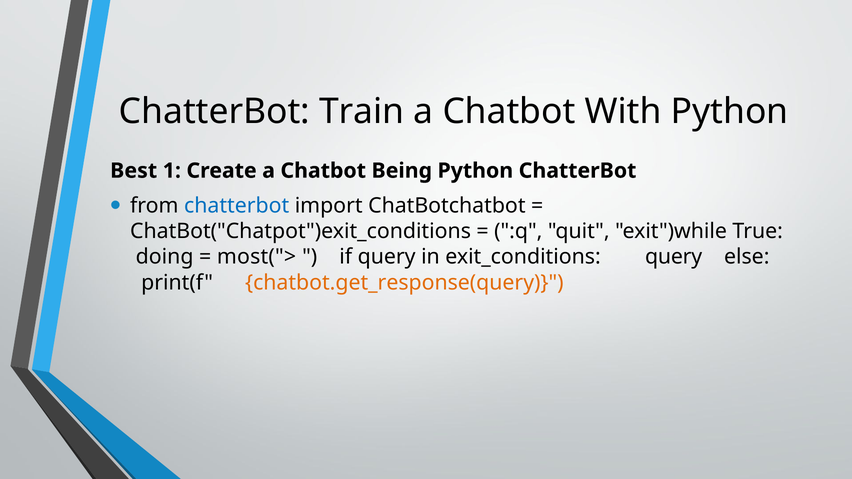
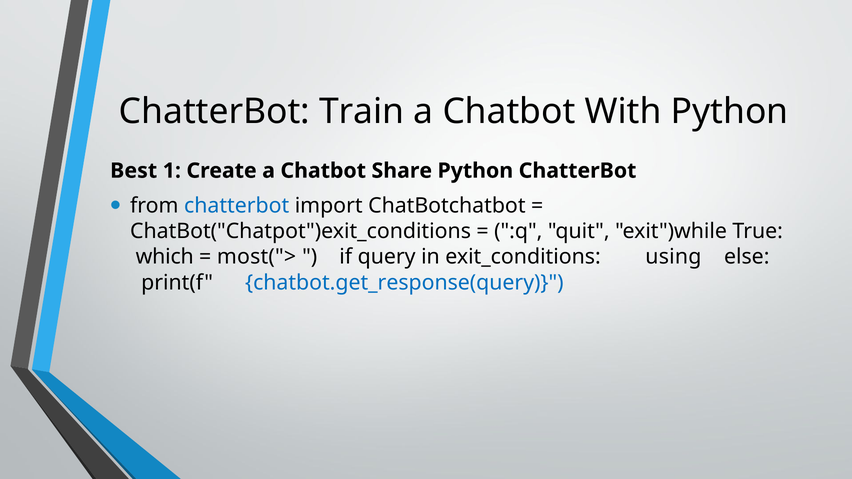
Being: Being -> Share
doing: doing -> which
exit_conditions query: query -> using
chatbot.get_response(query colour: orange -> blue
